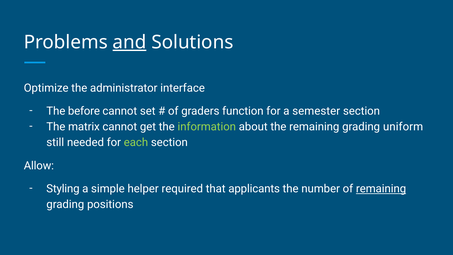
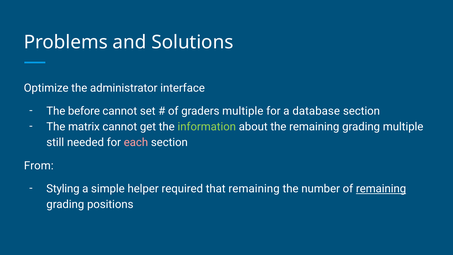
and underline: present -> none
graders function: function -> multiple
semester: semester -> database
grading uniform: uniform -> multiple
each colour: light green -> pink
Allow: Allow -> From
that applicants: applicants -> remaining
